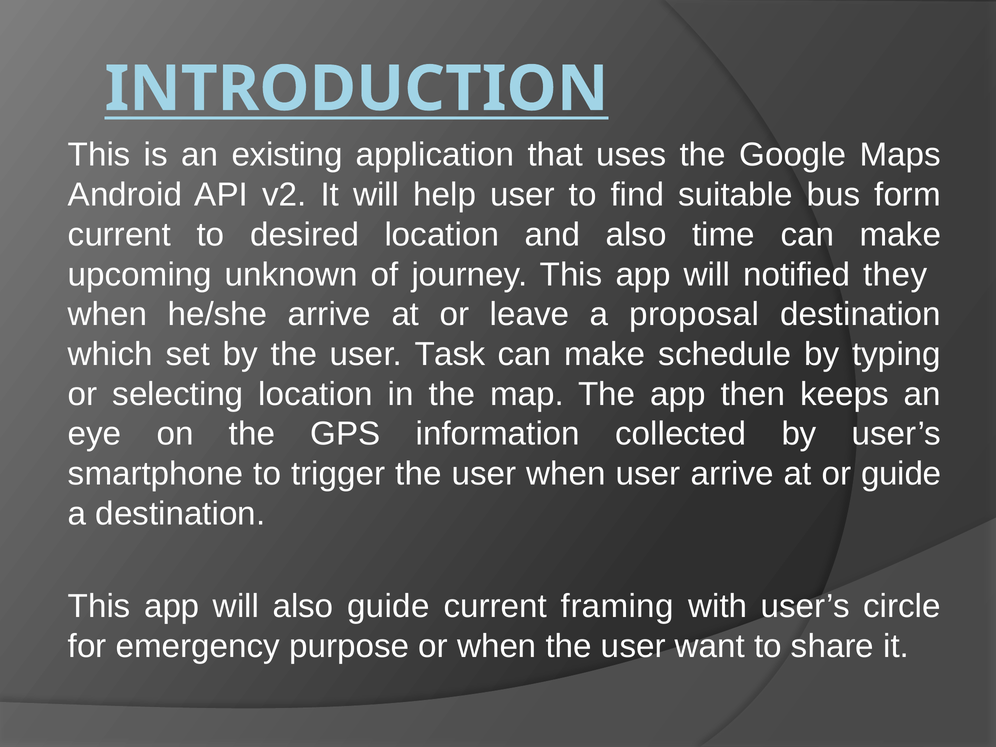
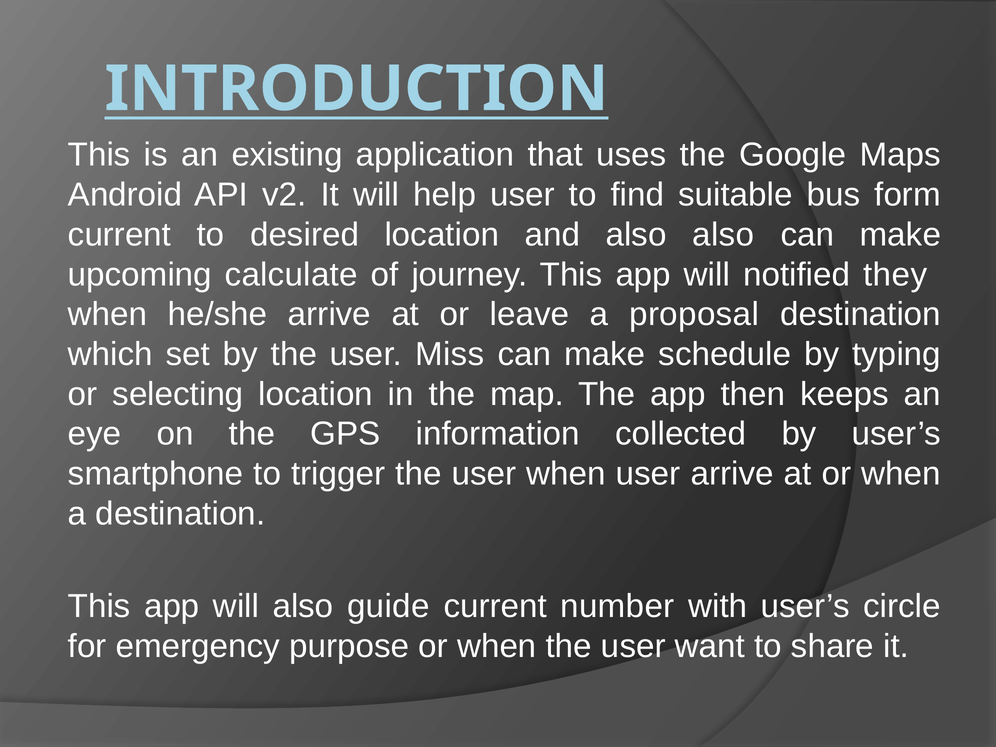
also time: time -> also
unknown: unknown -> calculate
Task: Task -> Miss
at or guide: guide -> when
framing: framing -> number
